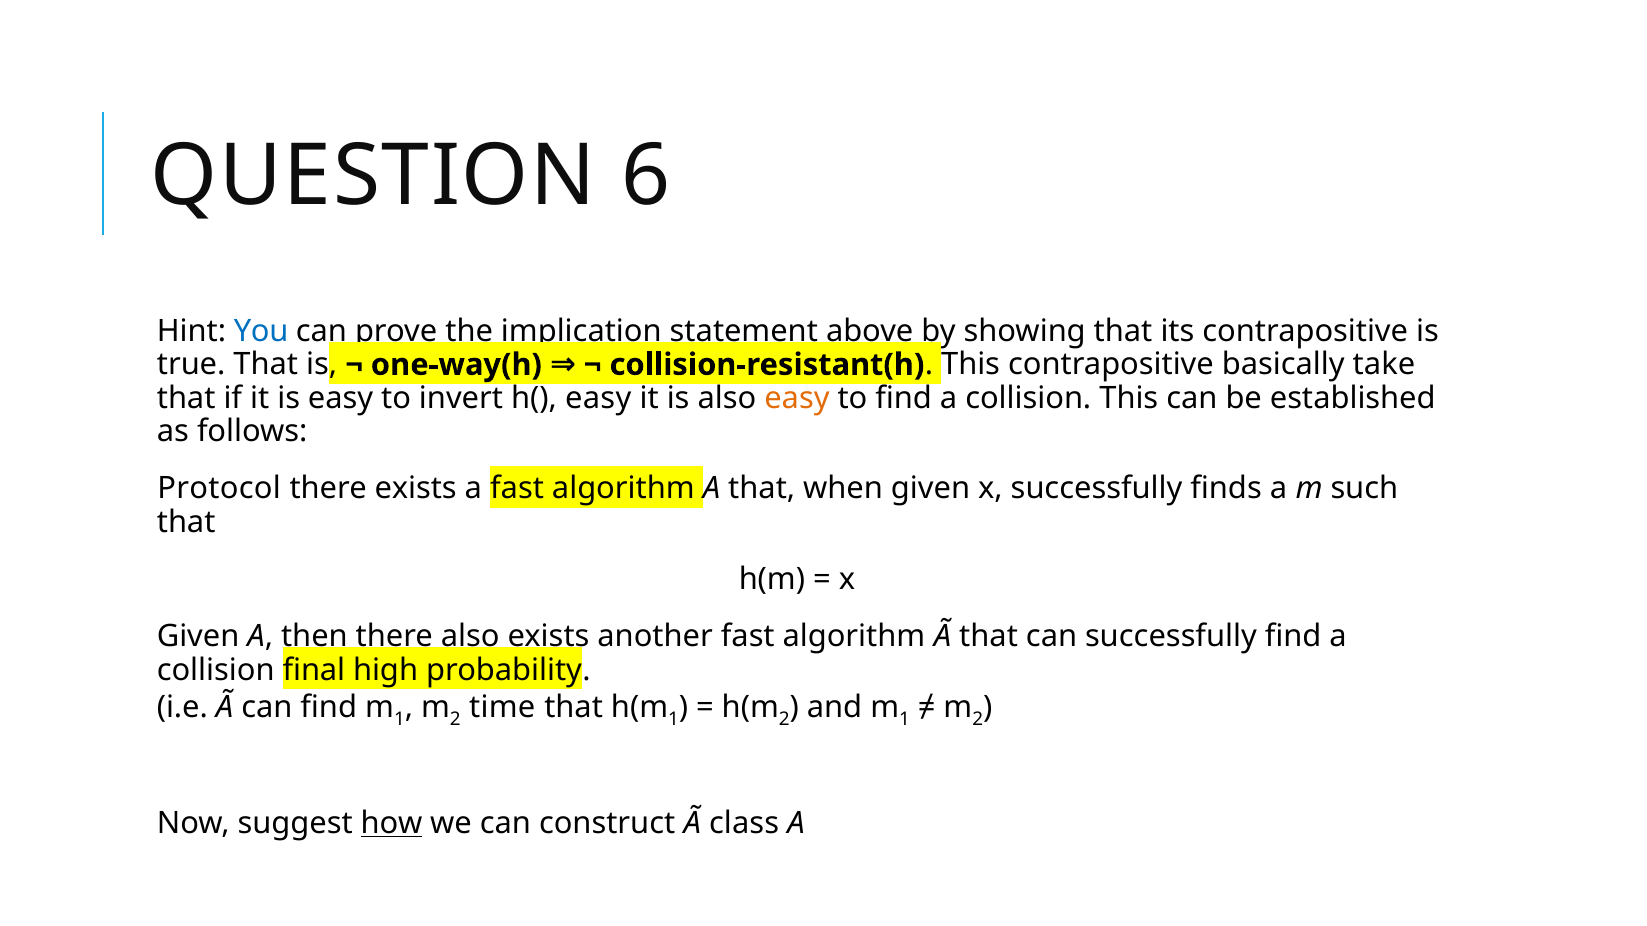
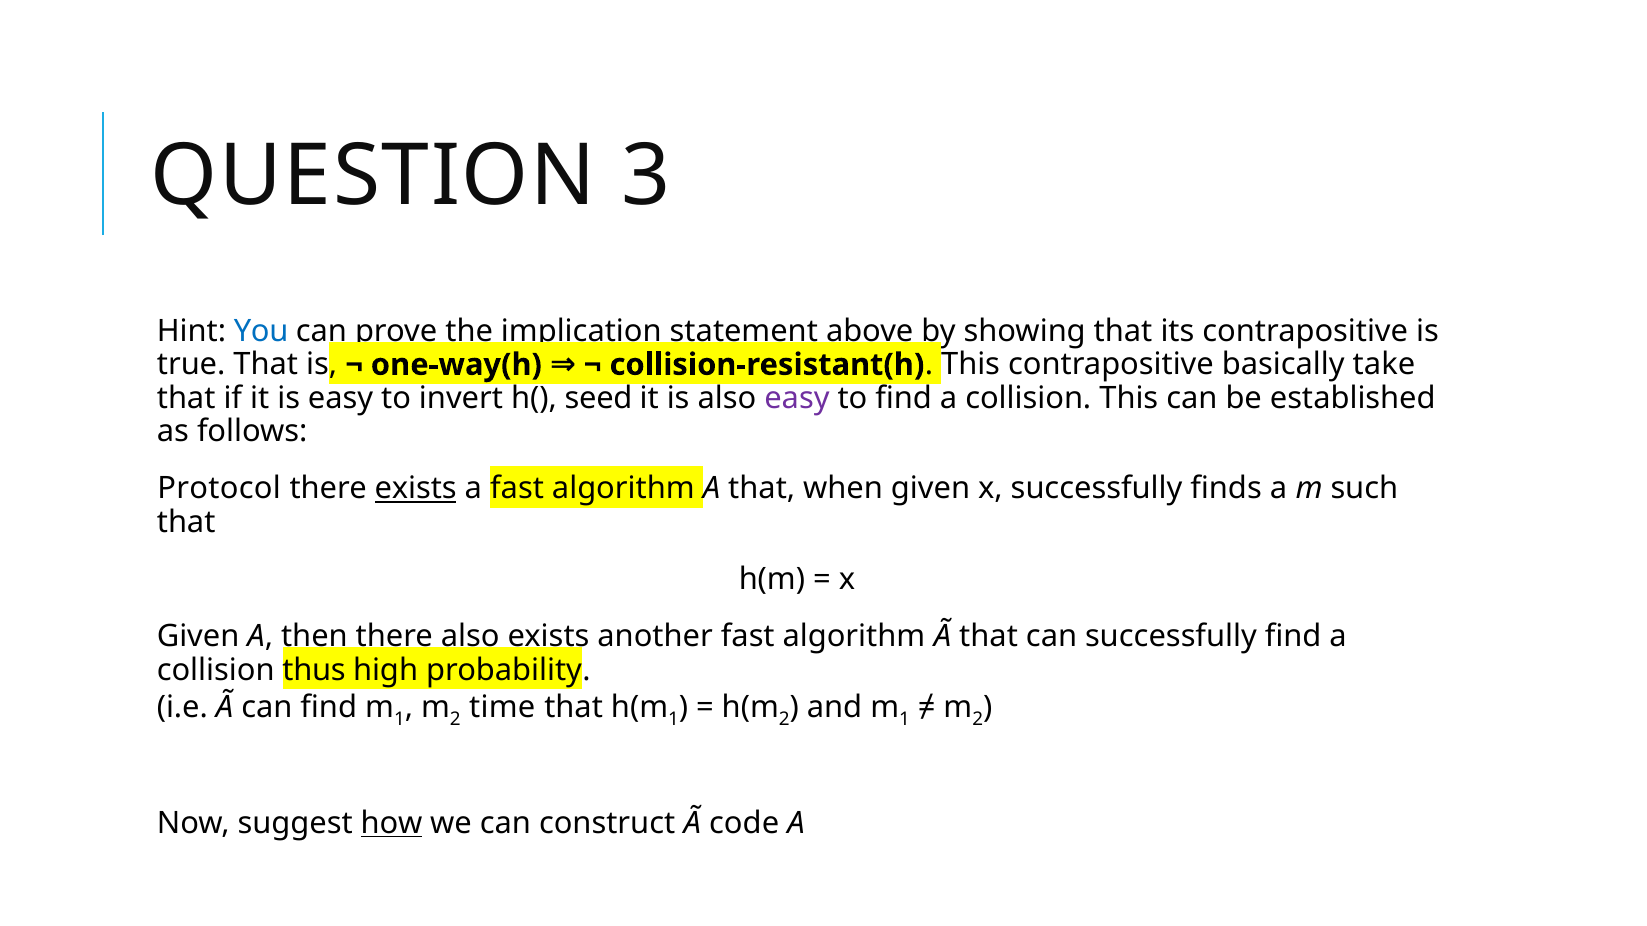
6: 6 -> 3
h( easy: easy -> seed
easy at (797, 398) colour: orange -> purple
exists at (416, 489) underline: none -> present
final: final -> thus
class: class -> code
